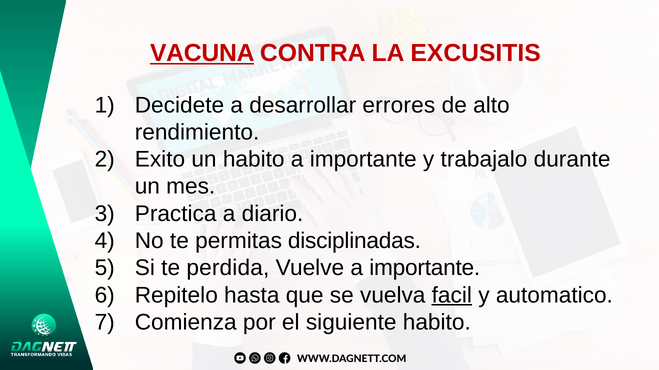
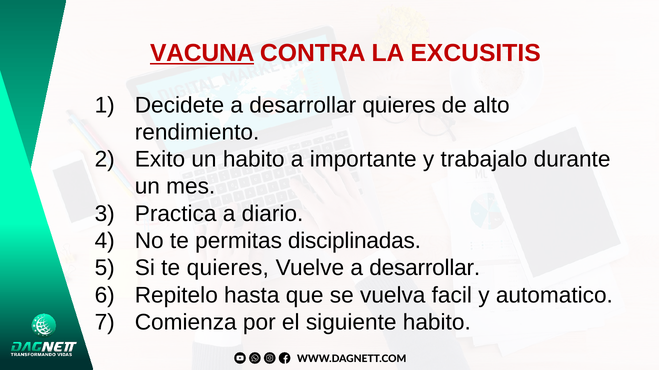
desarrollar errores: errores -> quieres
te perdida: perdida -> quieres
Vuelve a importante: importante -> desarrollar
facil underline: present -> none
